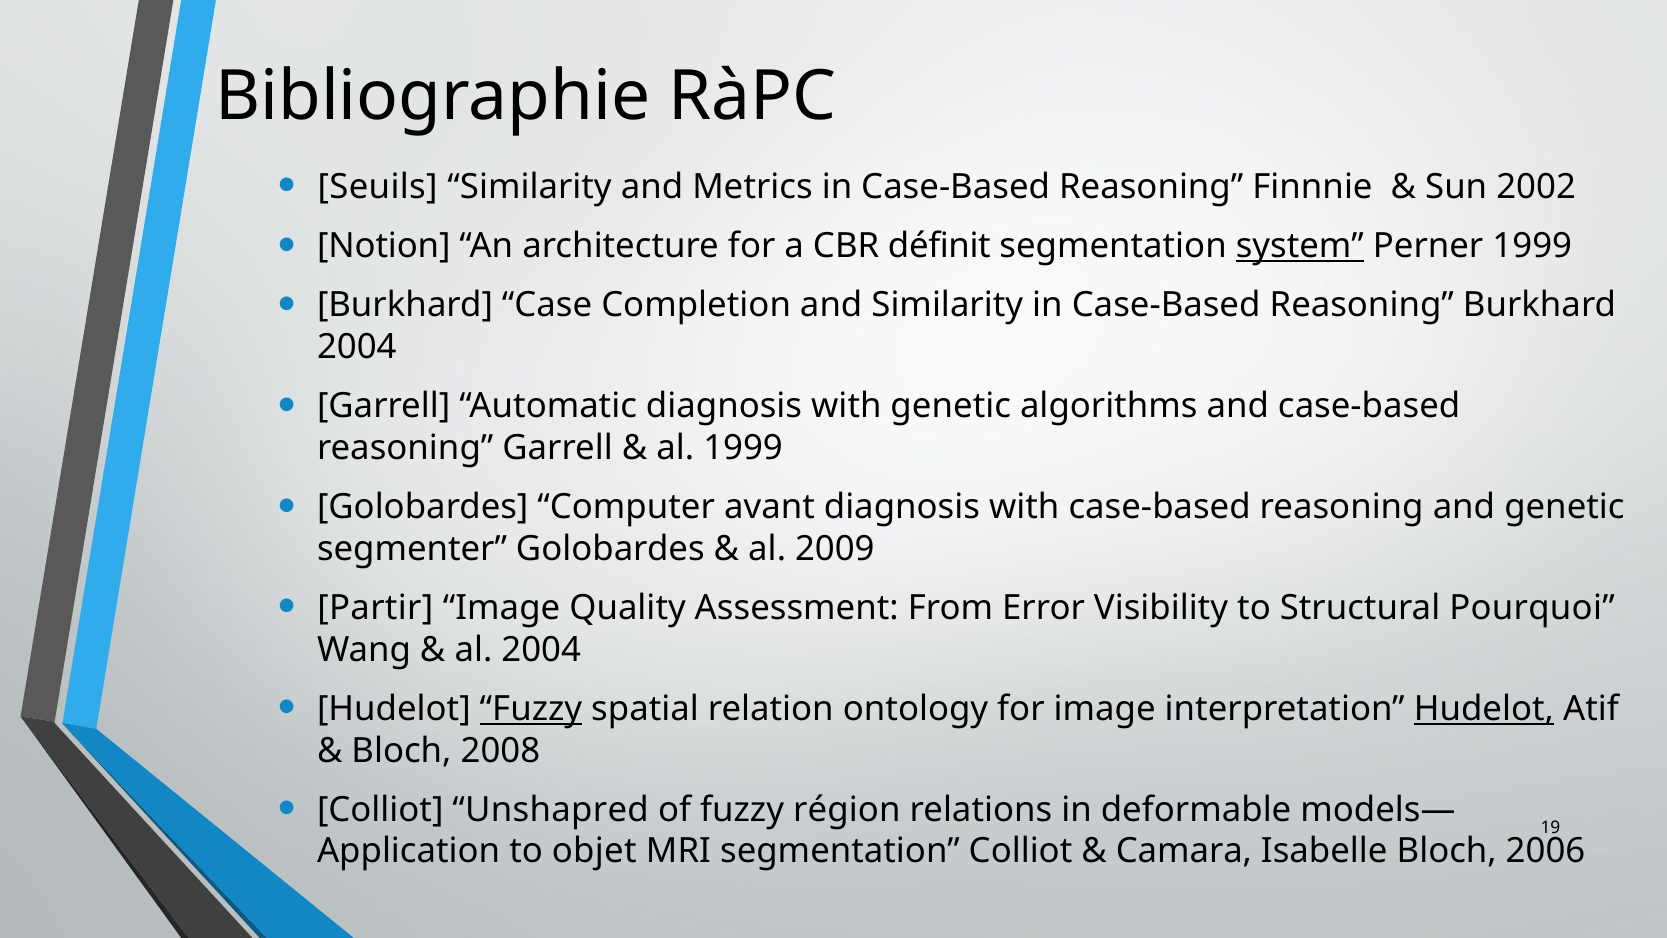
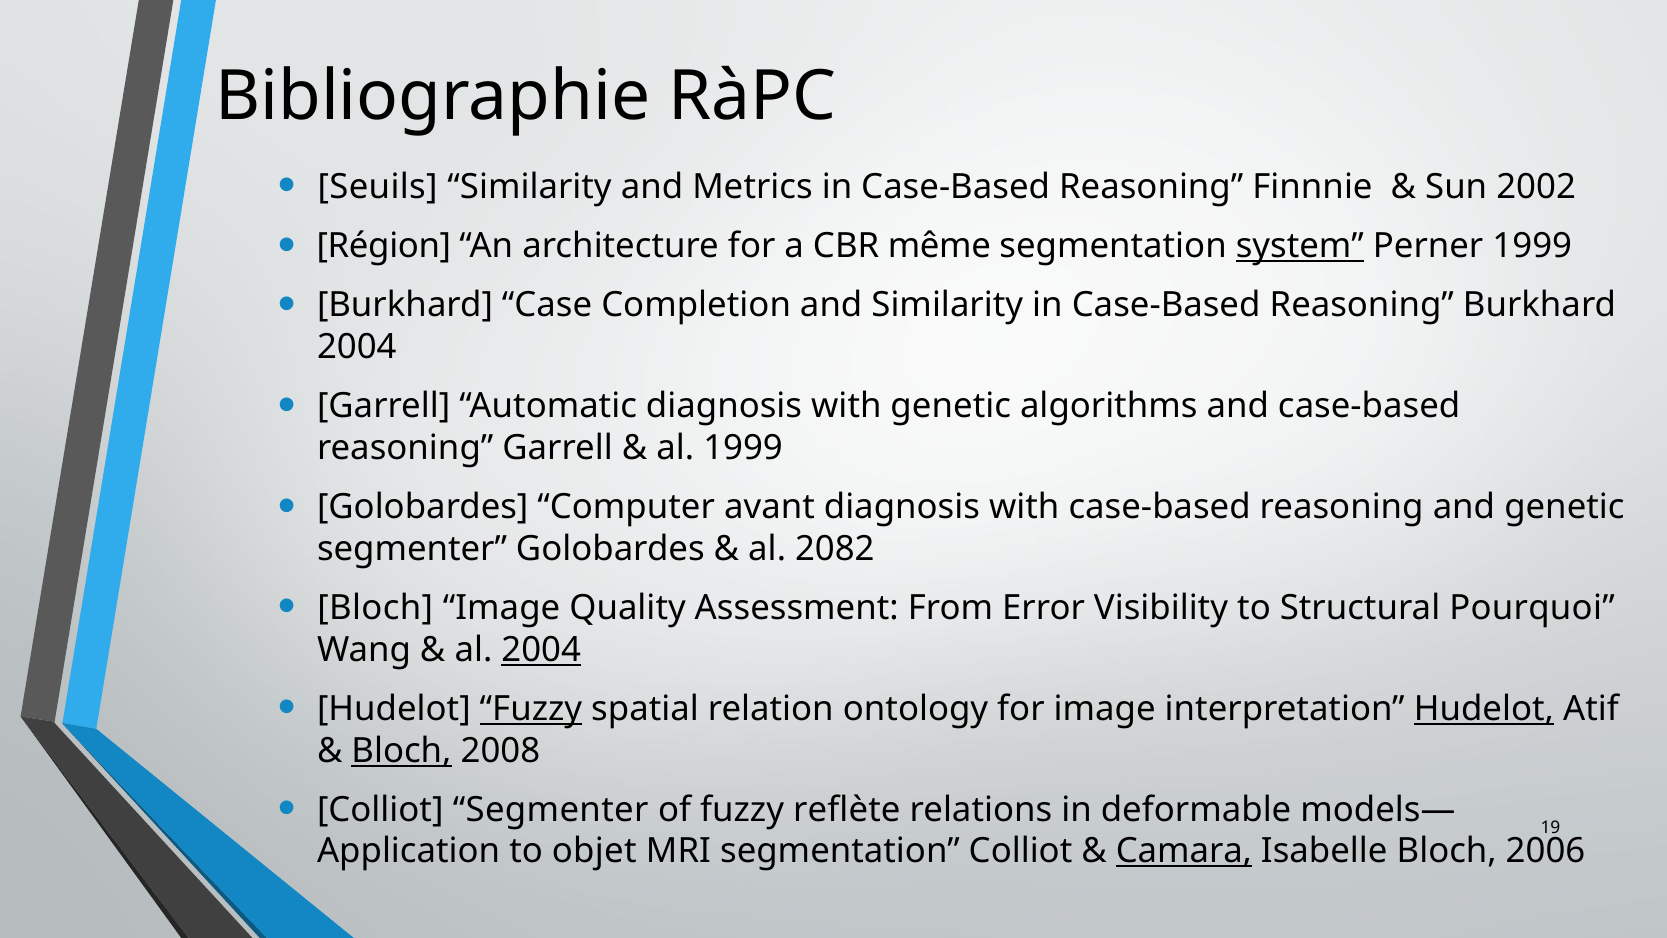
Notion: Notion -> Région
définit: définit -> même
2009: 2009 -> 2082
Partir at (375, 608): Partir -> Bloch
2004 at (541, 649) underline: none -> present
Bloch at (401, 750) underline: none -> present
Colliot Unshapred: Unshapred -> Segmenter
région: région -> reflète
Camara underline: none -> present
